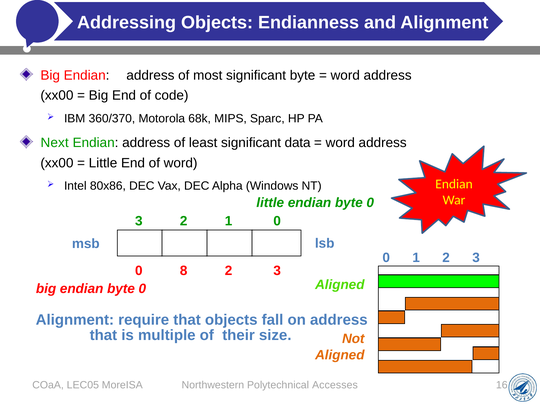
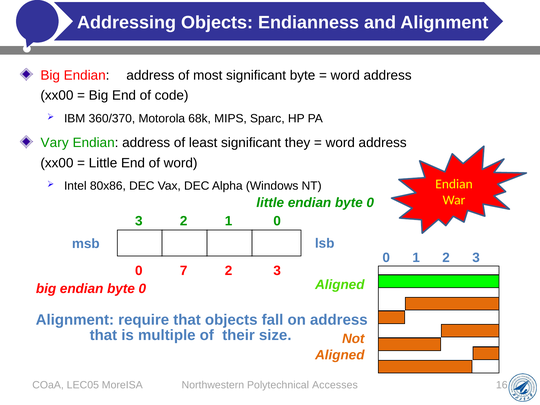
Next: Next -> Vary
data: data -> they
8: 8 -> 7
